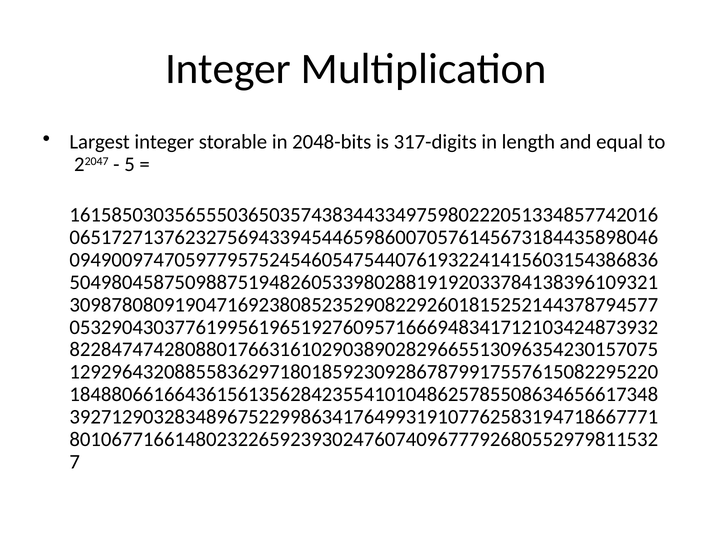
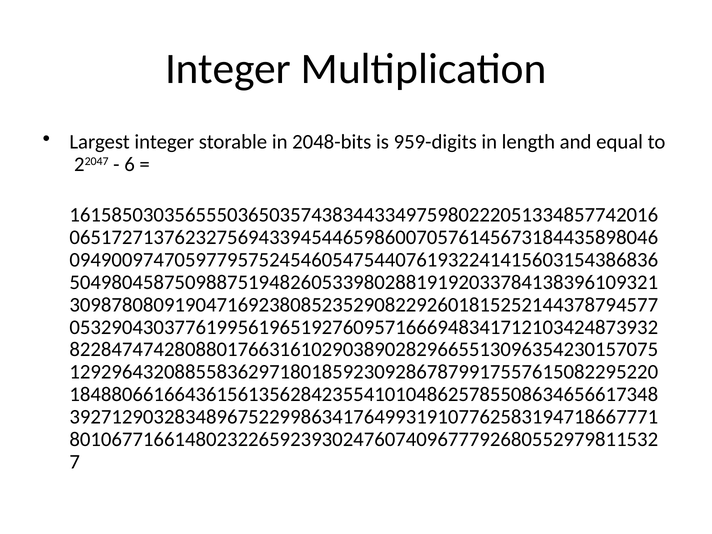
317-digits: 317-digits -> 959-digits
5: 5 -> 6
